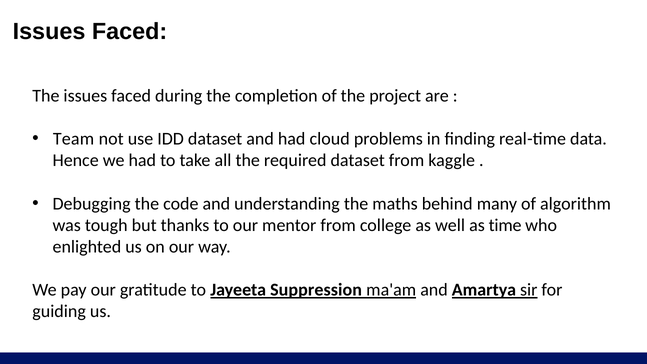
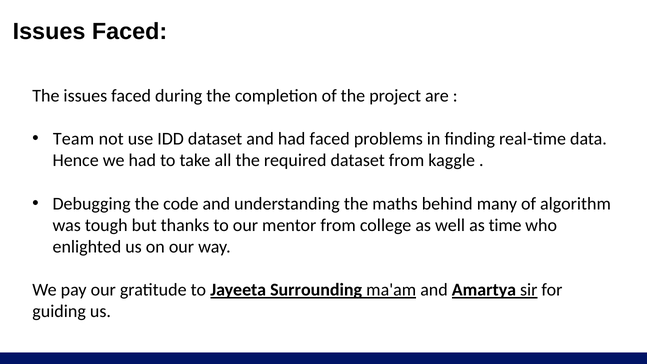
had cloud: cloud -> faced
Suppression: Suppression -> Surrounding
